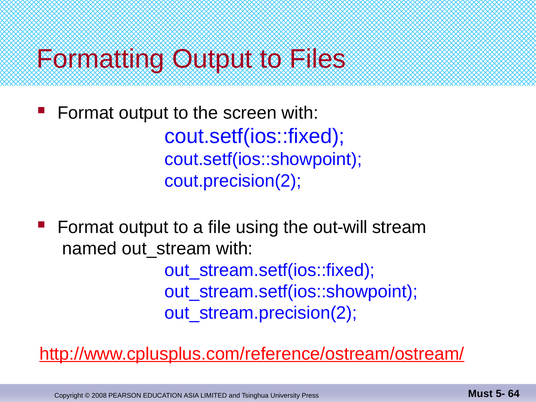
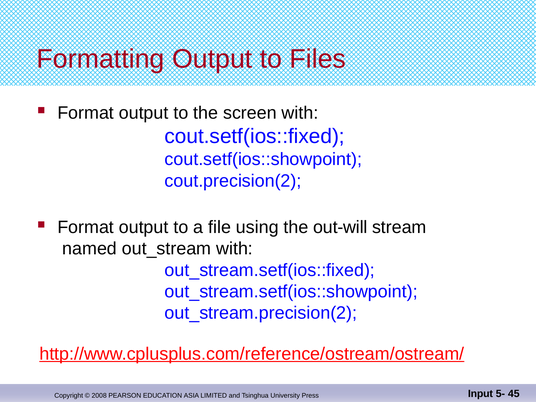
Must: Must -> Input
64: 64 -> 45
